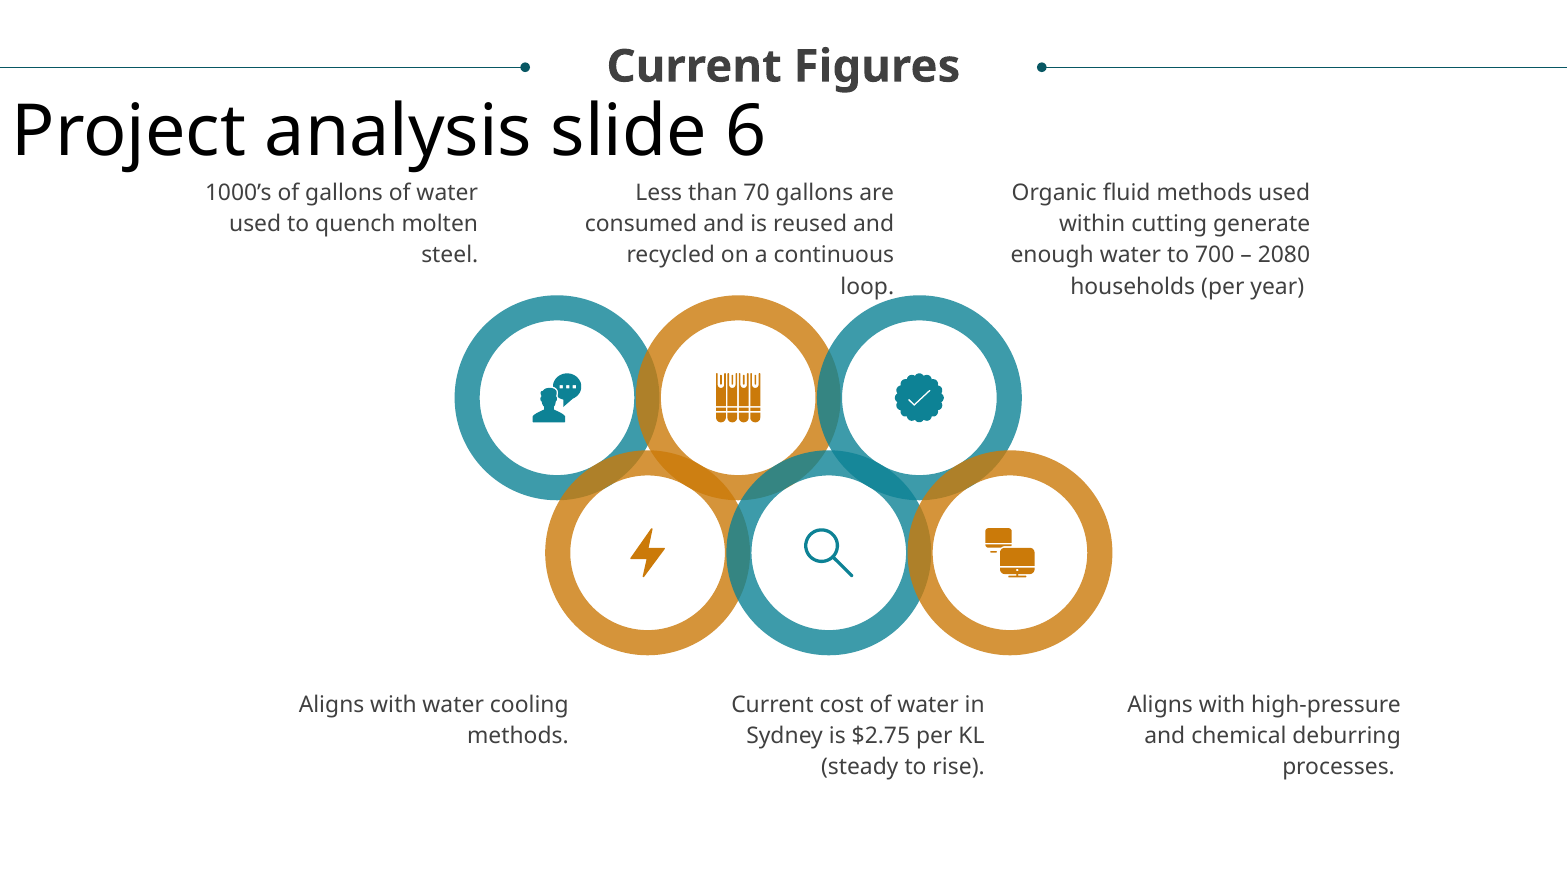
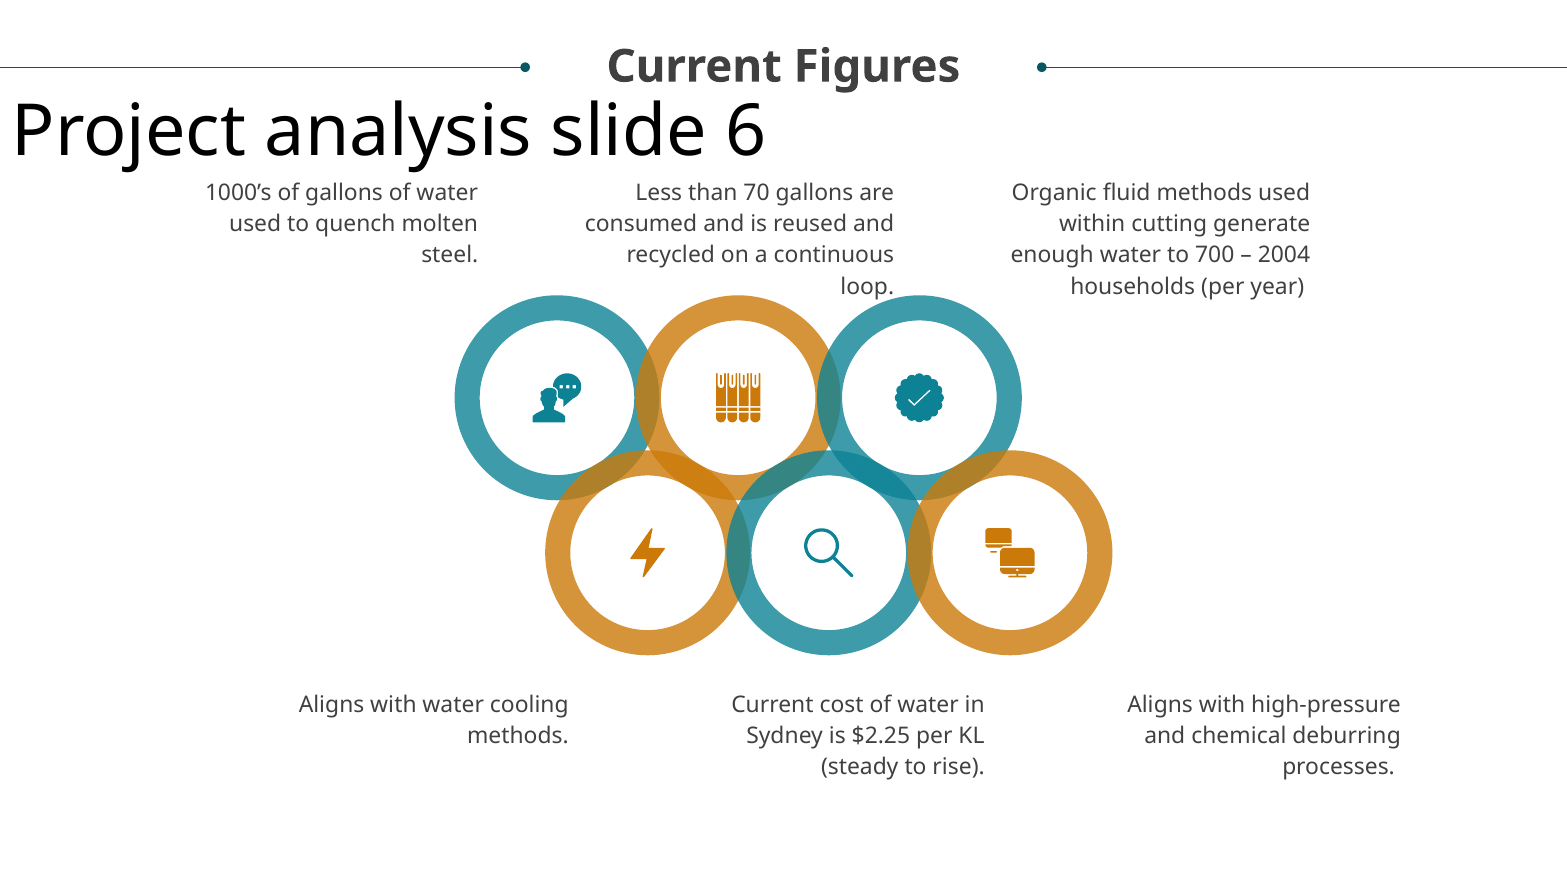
2080: 2080 -> 2004
$2.75: $2.75 -> $2.25
